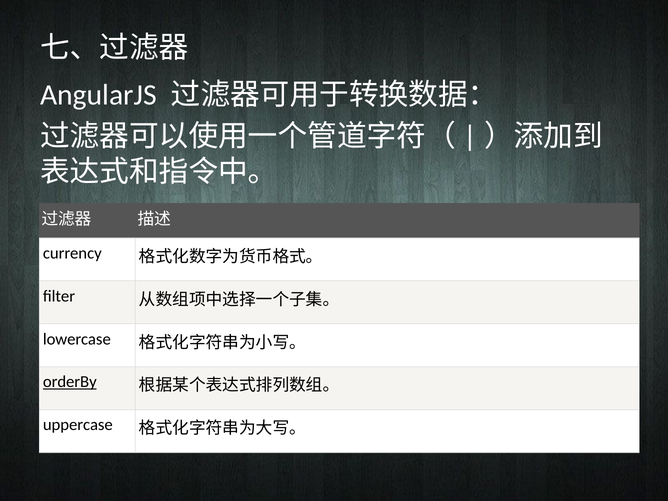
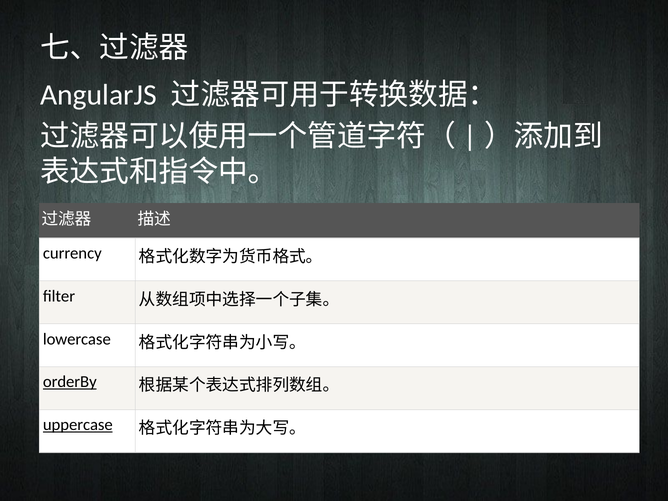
uppercase underline: none -> present
